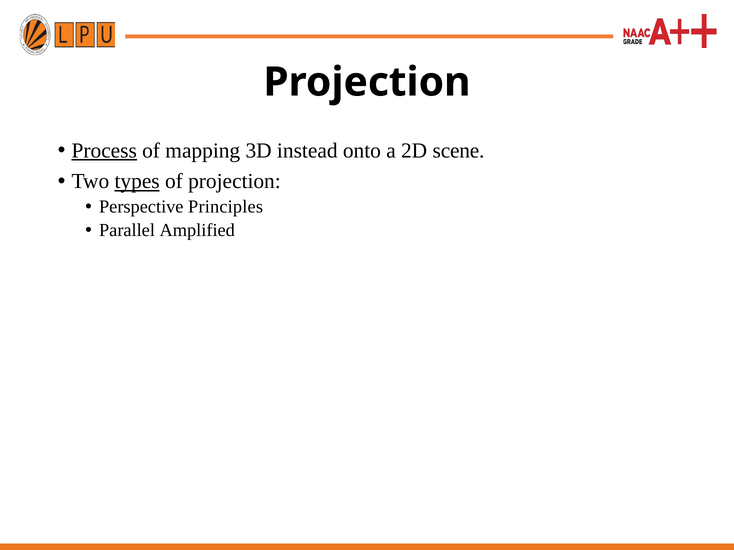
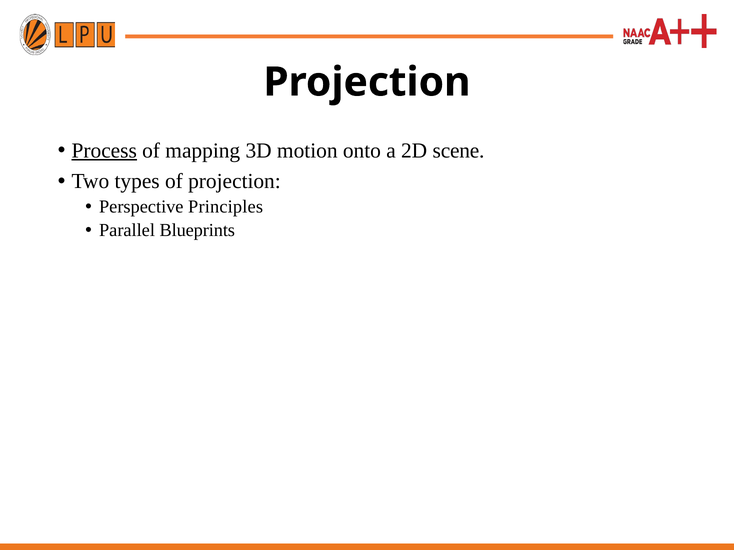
instead: instead -> motion
types underline: present -> none
Amplified: Amplified -> Blueprints
